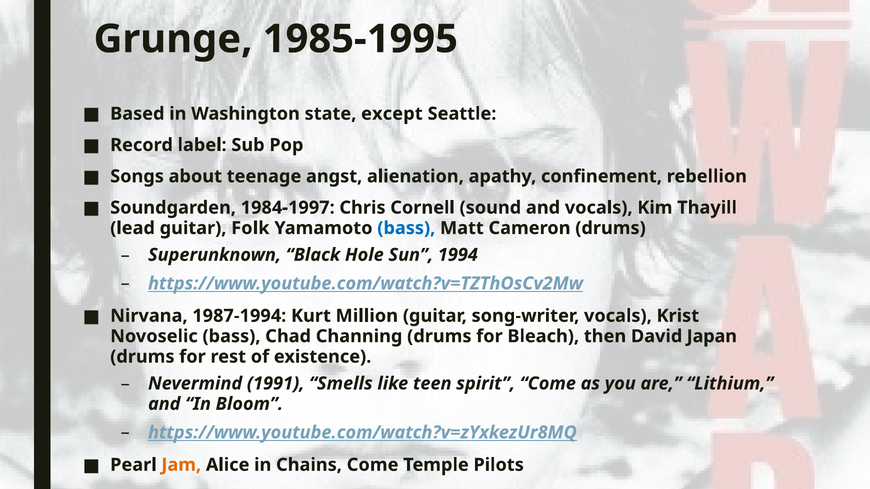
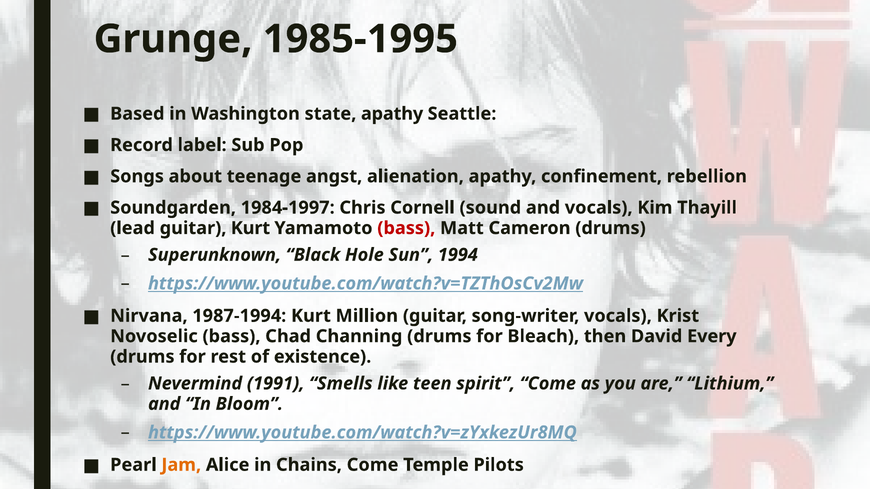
state except: except -> apathy
guitar Folk: Folk -> Kurt
bass at (406, 228) colour: blue -> red
Japan: Japan -> Every
